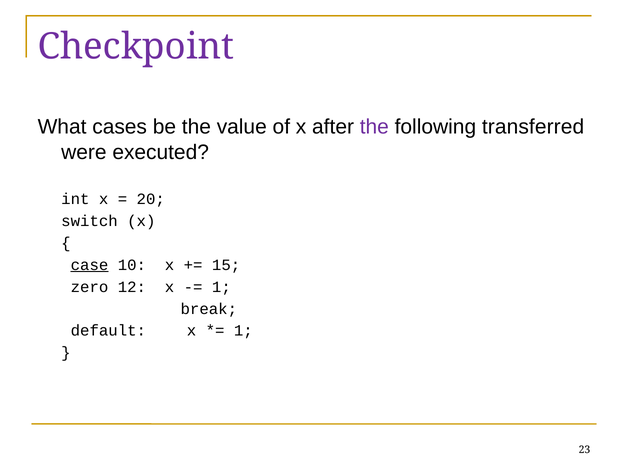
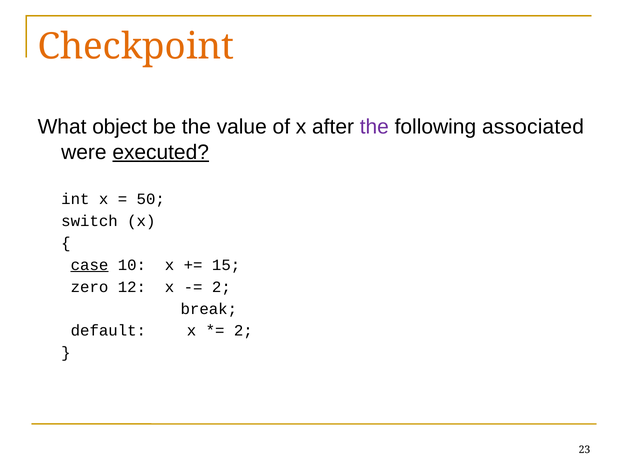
Checkpoint colour: purple -> orange
cases: cases -> object
transferred: transferred -> associated
executed underline: none -> present
20: 20 -> 50
1 at (221, 287): 1 -> 2
1 at (243, 331): 1 -> 2
